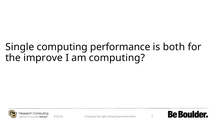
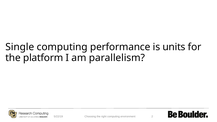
both: both -> units
improve: improve -> platform
am computing: computing -> parallelism
